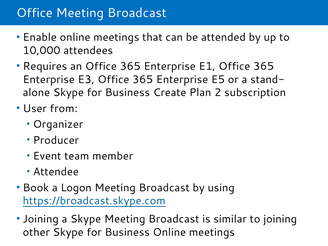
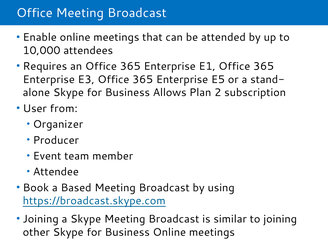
Create: Create -> Allows
Logon: Logon -> Based
